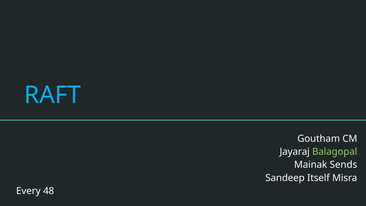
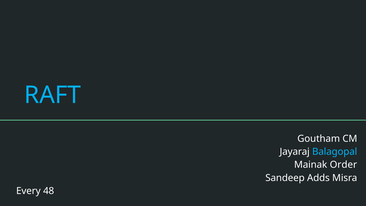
Balagopal colour: light green -> light blue
Sends: Sends -> Order
Itself: Itself -> Adds
